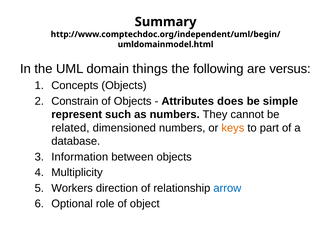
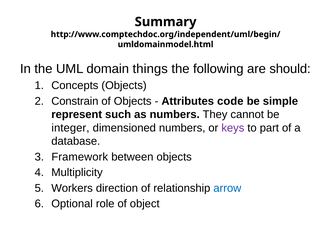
versus: versus -> should
does: does -> code
related: related -> integer
keys colour: orange -> purple
Information: Information -> Framework
